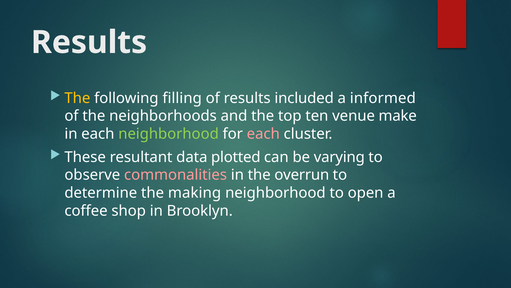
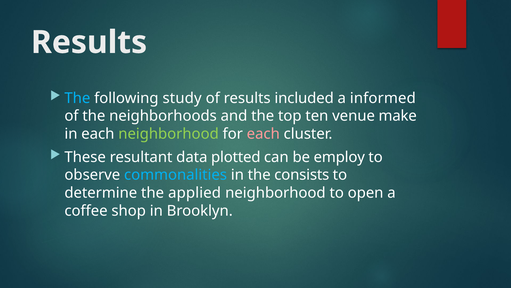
The at (77, 98) colour: yellow -> light blue
filling: filling -> study
varying: varying -> employ
commonalities colour: pink -> light blue
overrun: overrun -> consists
making: making -> applied
